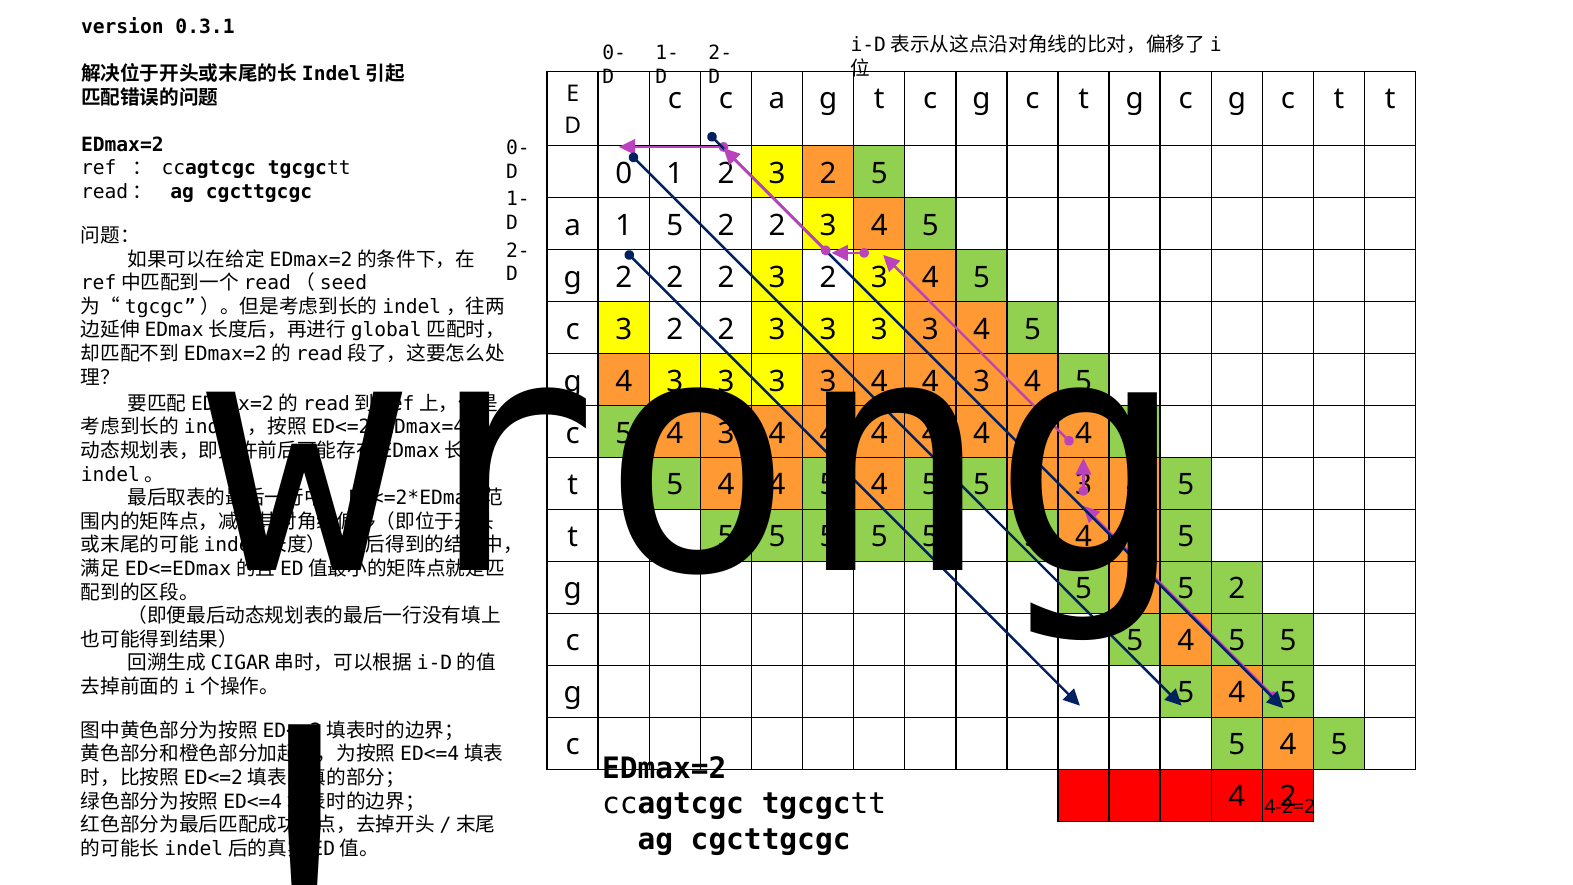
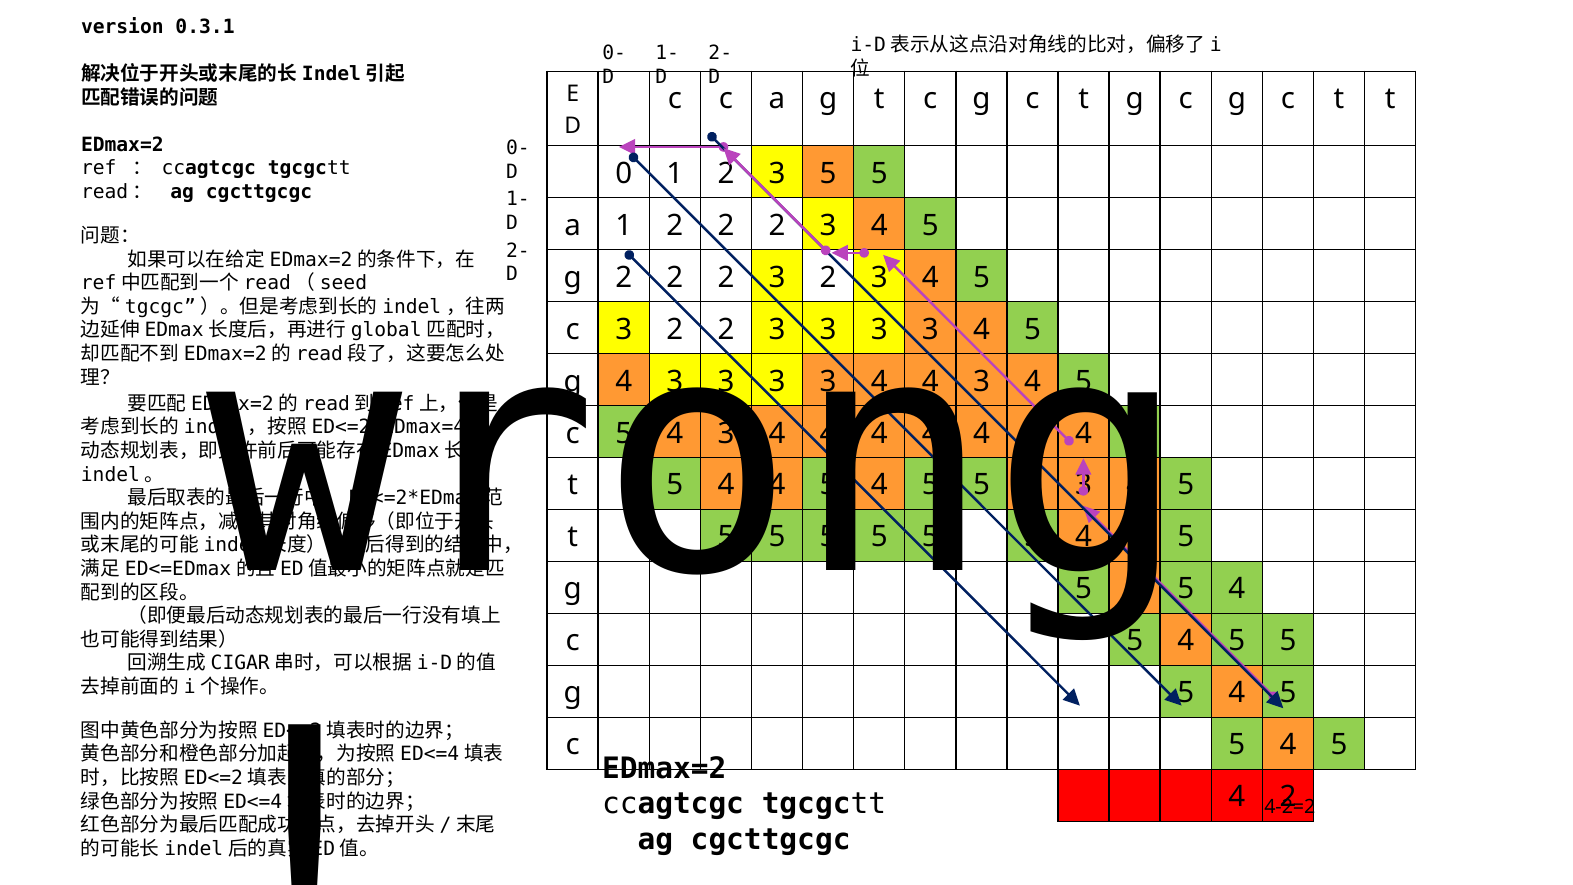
1 2 3 2: 2 -> 5
a 1 5: 5 -> 2
2 at (1237, 589): 2 -> 4
